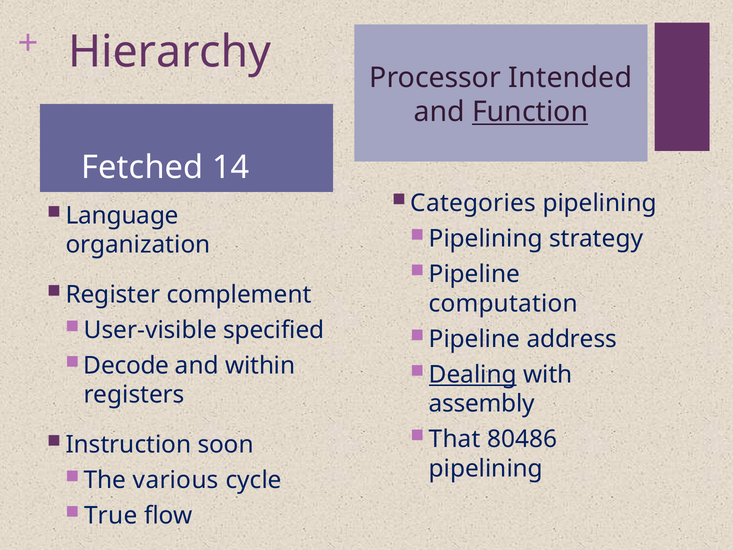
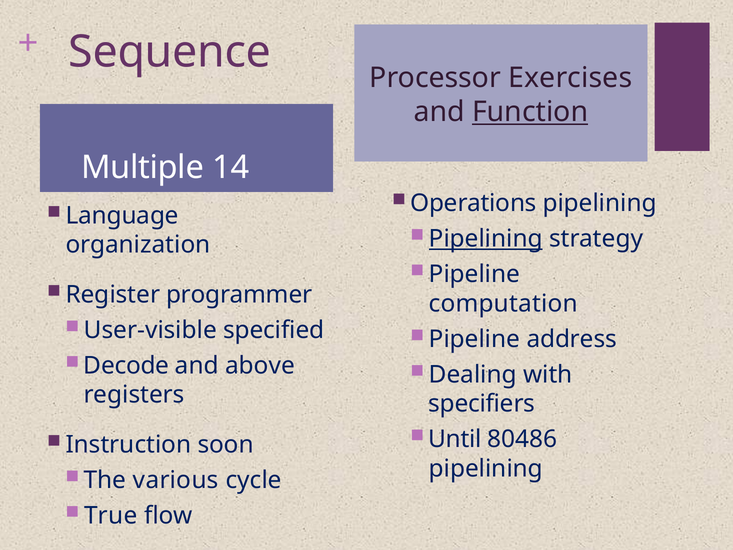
Hierarchy: Hierarchy -> Sequence
Intended: Intended -> Exercises
Fetched: Fetched -> Multiple
Categories: Categories -> Operations
Pipelining at (486, 239) underline: none -> present
complement: complement -> programmer
within: within -> above
Dealing underline: present -> none
assembly: assembly -> specifiers
That: That -> Until
